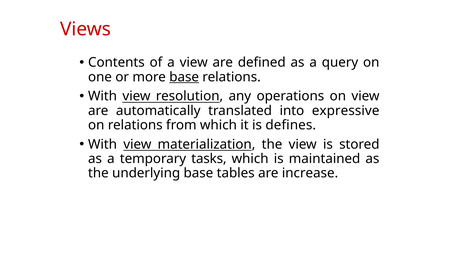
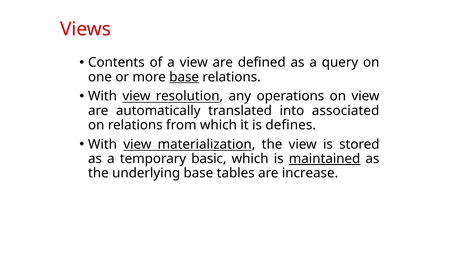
expressive: expressive -> associated
tasks: tasks -> basic
maintained underline: none -> present
